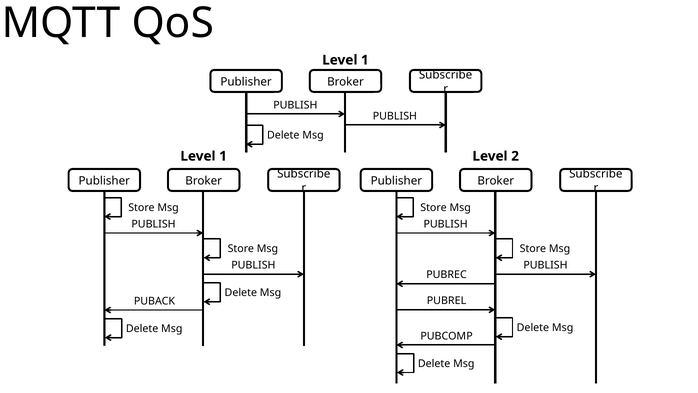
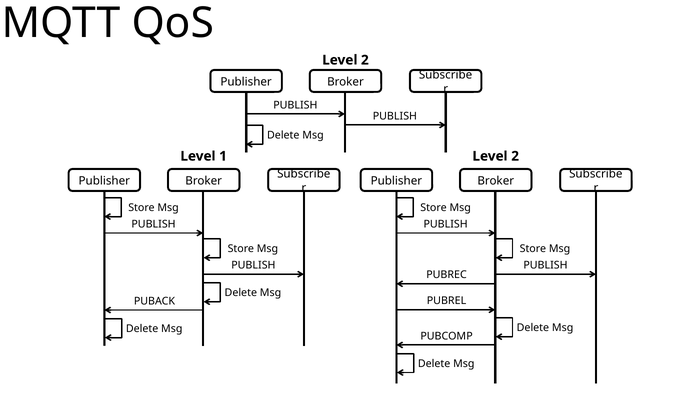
1 at (365, 60): 1 -> 2
